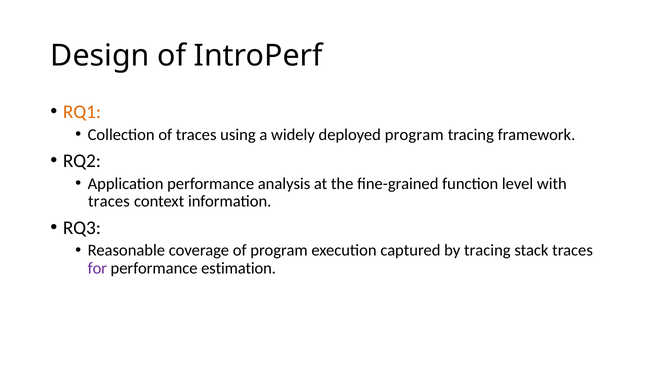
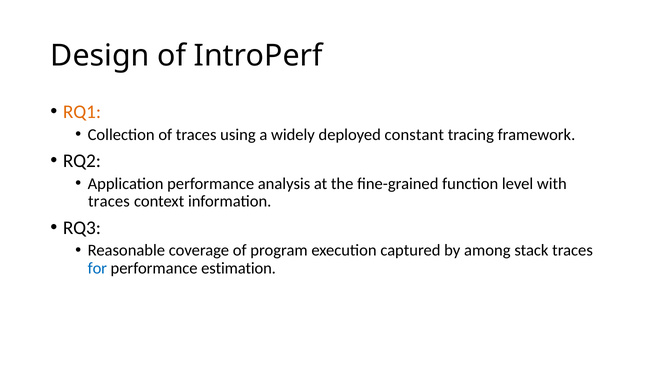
deployed program: program -> constant
by tracing: tracing -> among
for colour: purple -> blue
